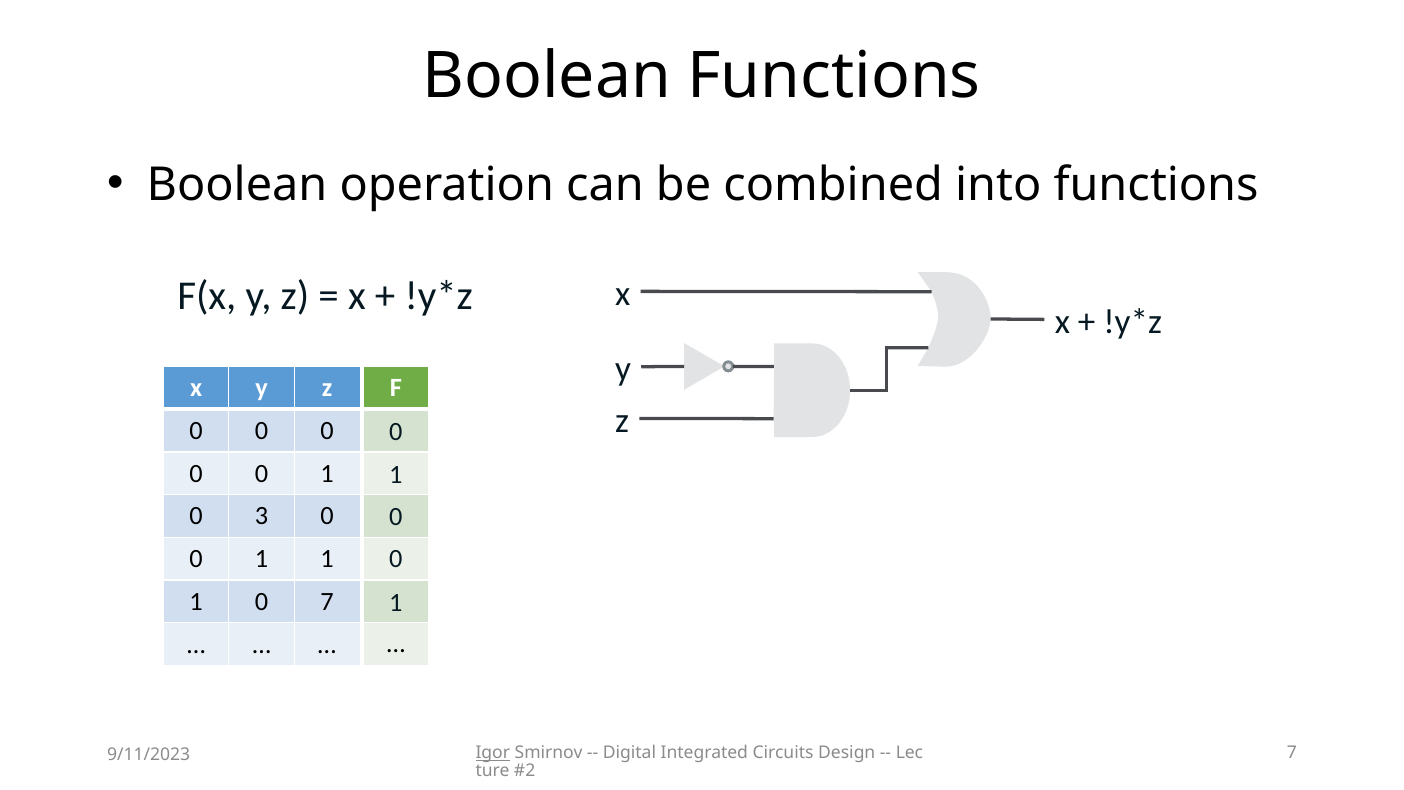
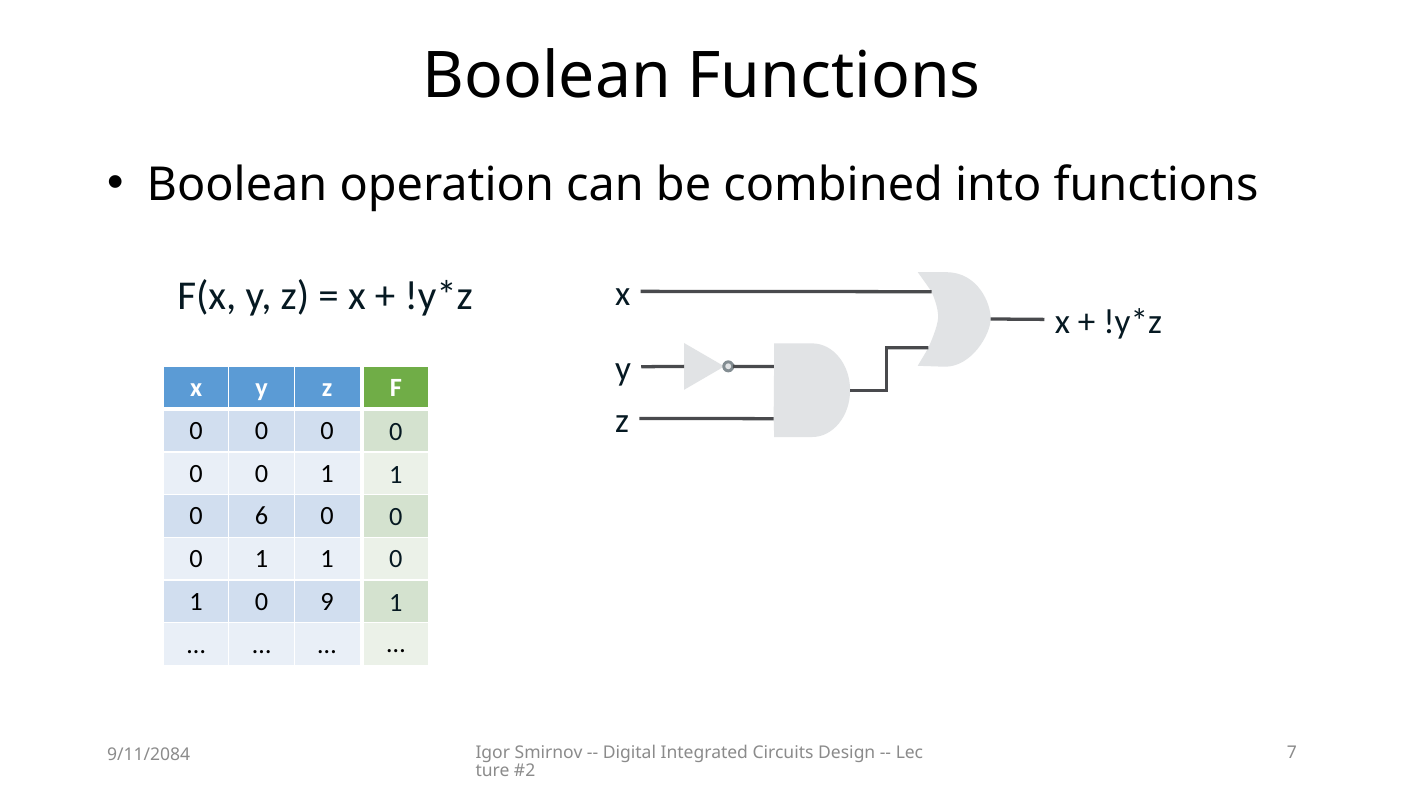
3: 3 -> 6
0 7: 7 -> 9
Igor underline: present -> none
9/11/2023: 9/11/2023 -> 9/11/2084
